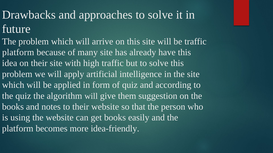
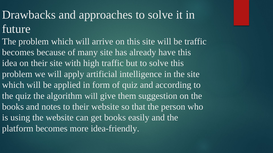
platform at (18, 52): platform -> becomes
